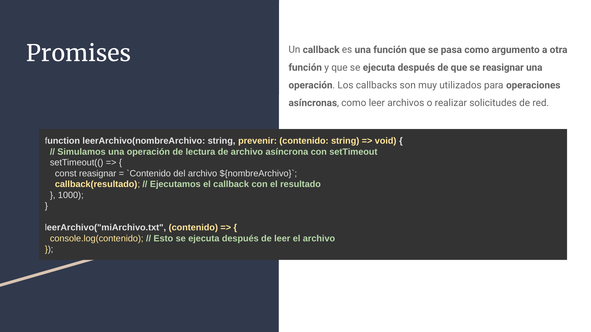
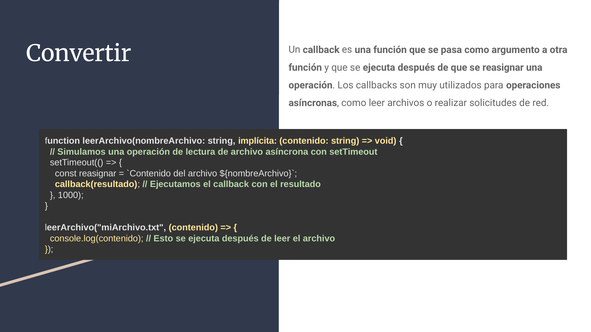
Promises: Promises -> Convertir
prevenir: prevenir -> implícita
